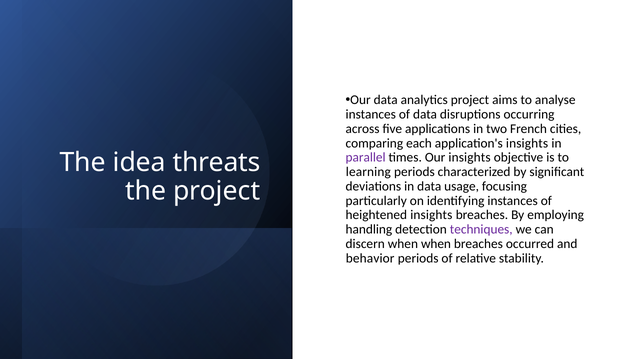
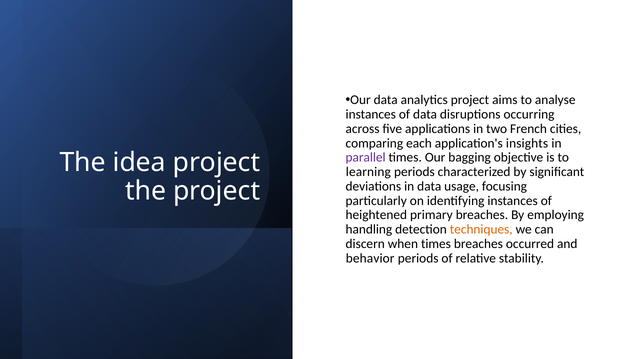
Our insights: insights -> bagging
idea threats: threats -> project
heightened insights: insights -> primary
techniques colour: purple -> orange
when when: when -> times
